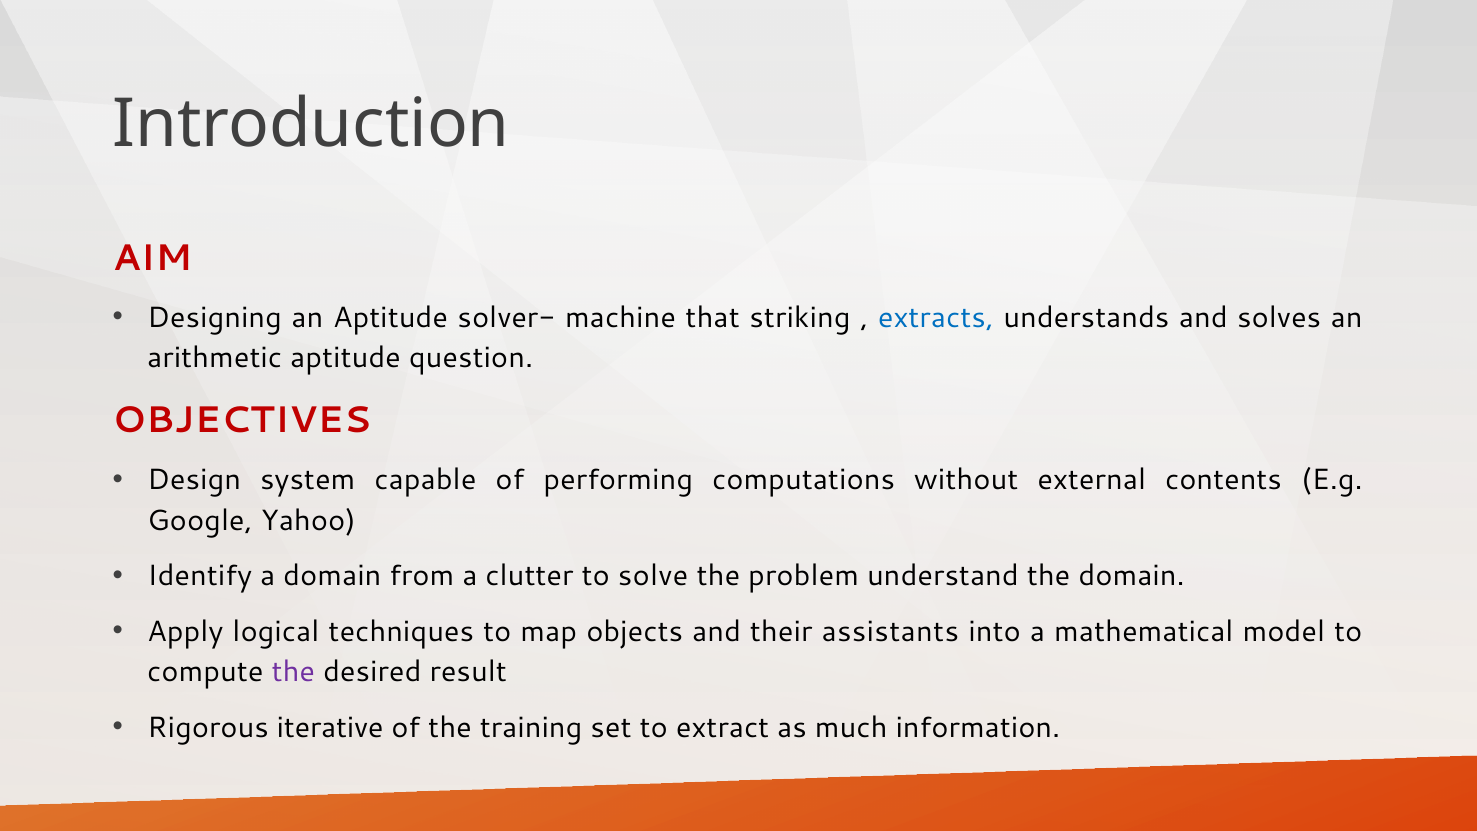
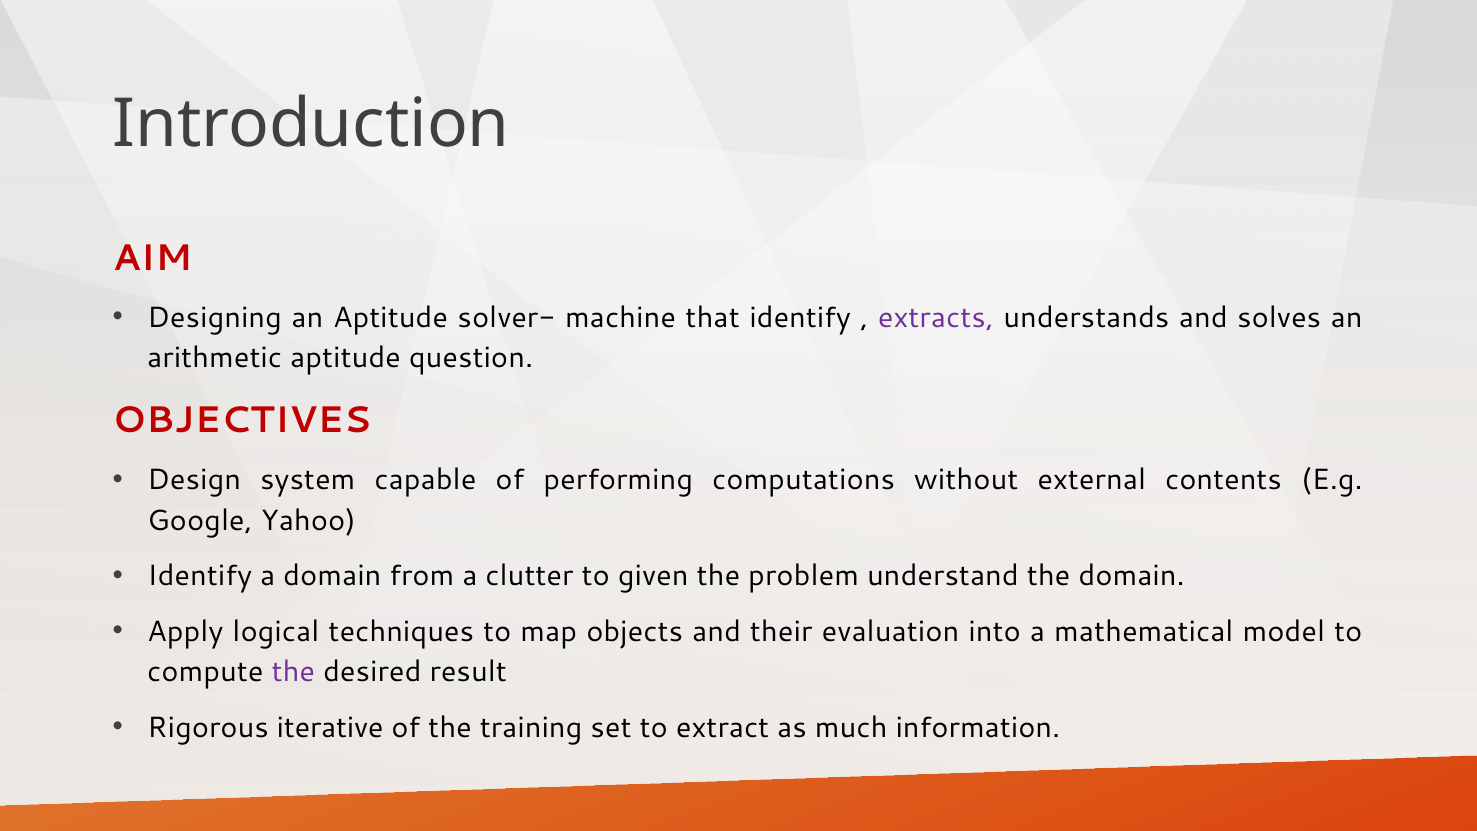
that striking: striking -> identify
extracts colour: blue -> purple
solve: solve -> given
assistants: assistants -> evaluation
